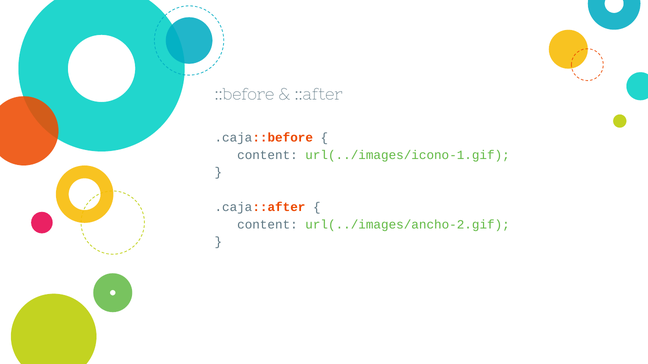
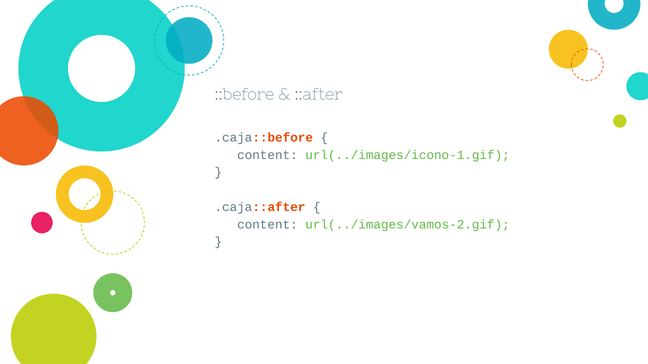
url(../images/ancho-2.gif: url(../images/ancho-2.gif -> url(../images/vamos-2.gif
